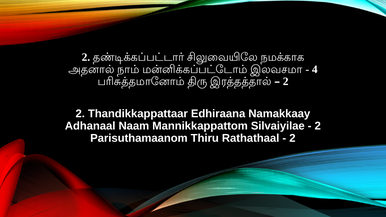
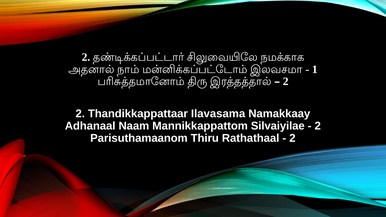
4: 4 -> 1
Edhiraana: Edhiraana -> Ilavasama
